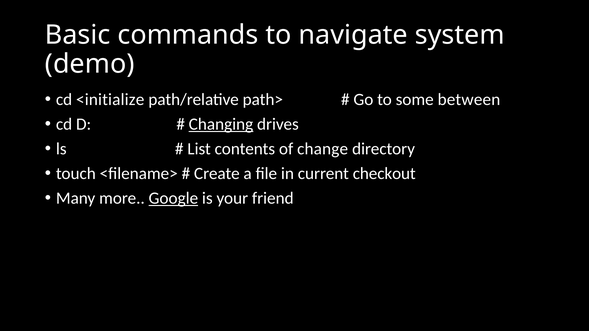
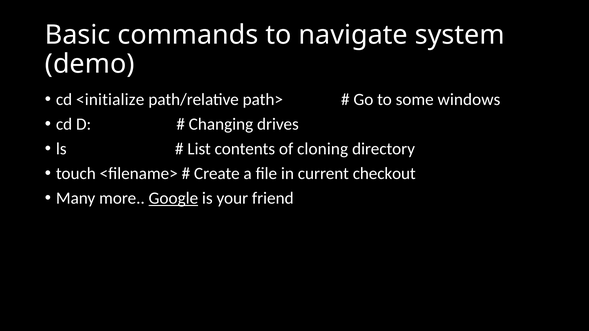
between: between -> windows
Changing underline: present -> none
change: change -> cloning
